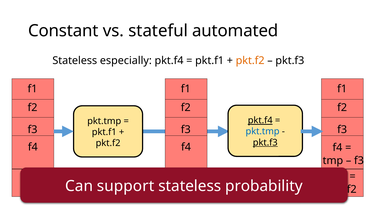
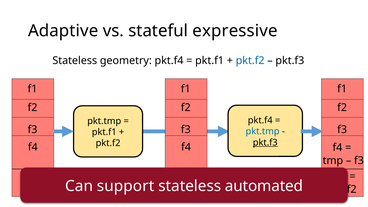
Constant: Constant -> Adaptive
automated: automated -> expressive
especially: especially -> geometry
pkt.f2 at (250, 61) colour: orange -> blue
pkt.f4 at (260, 120) underline: present -> none
probability: probability -> automated
